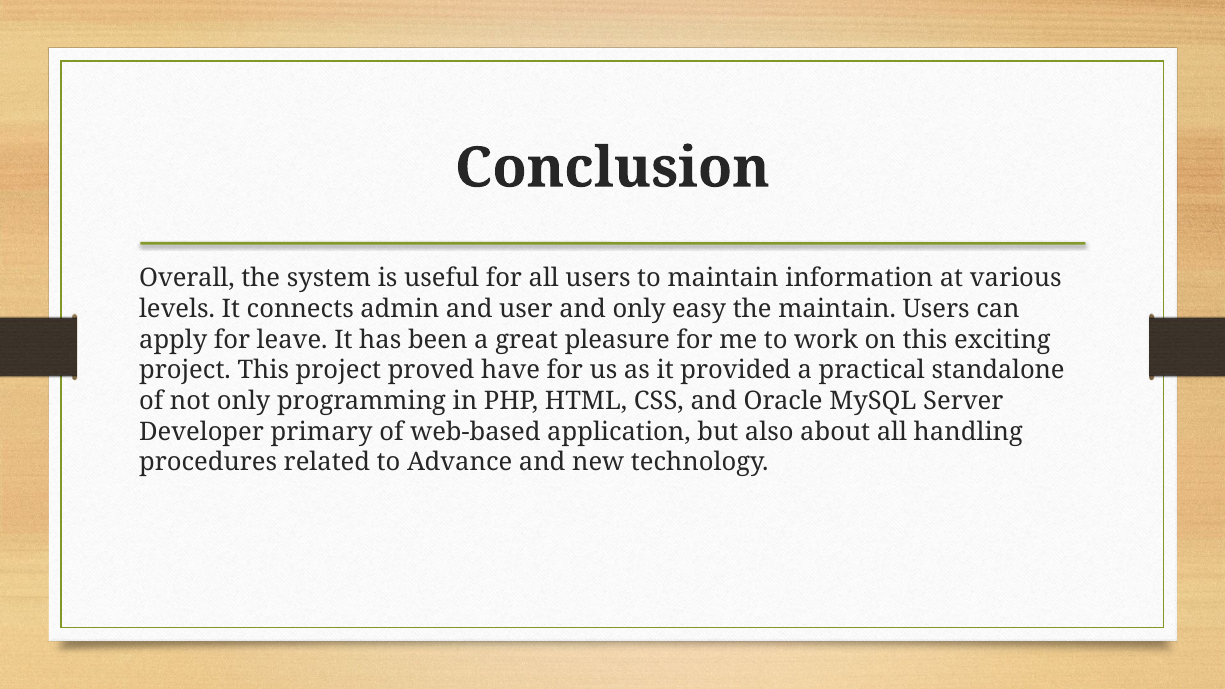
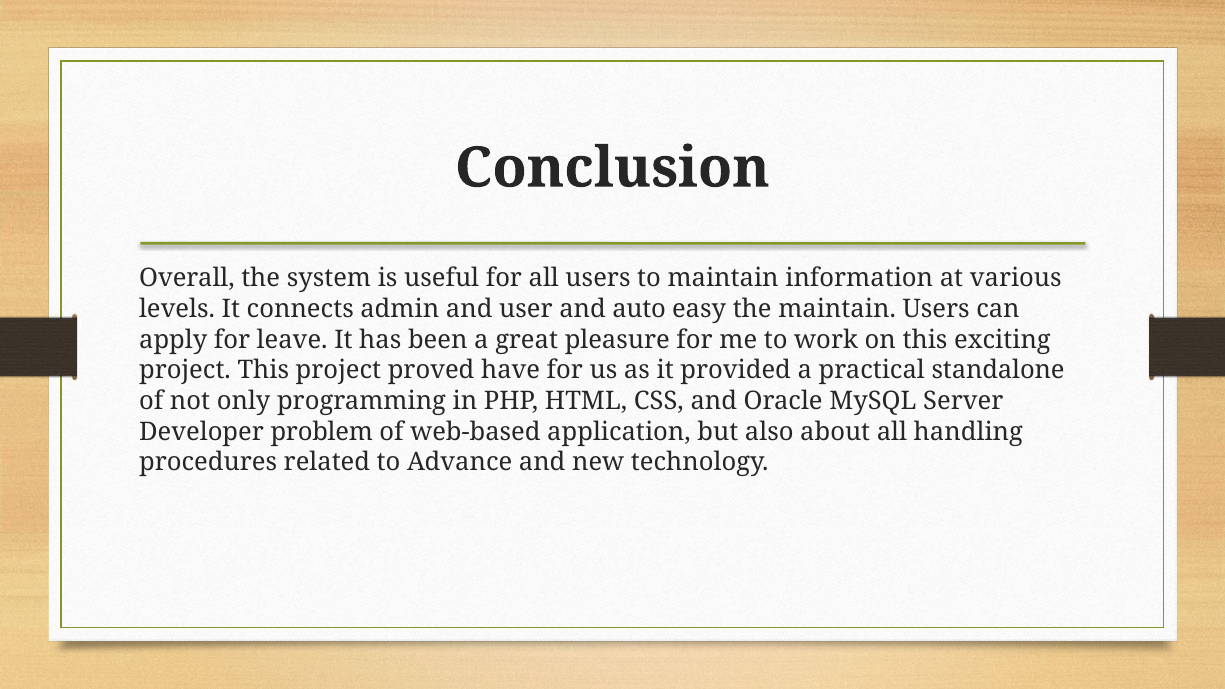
and only: only -> auto
primary: primary -> problem
